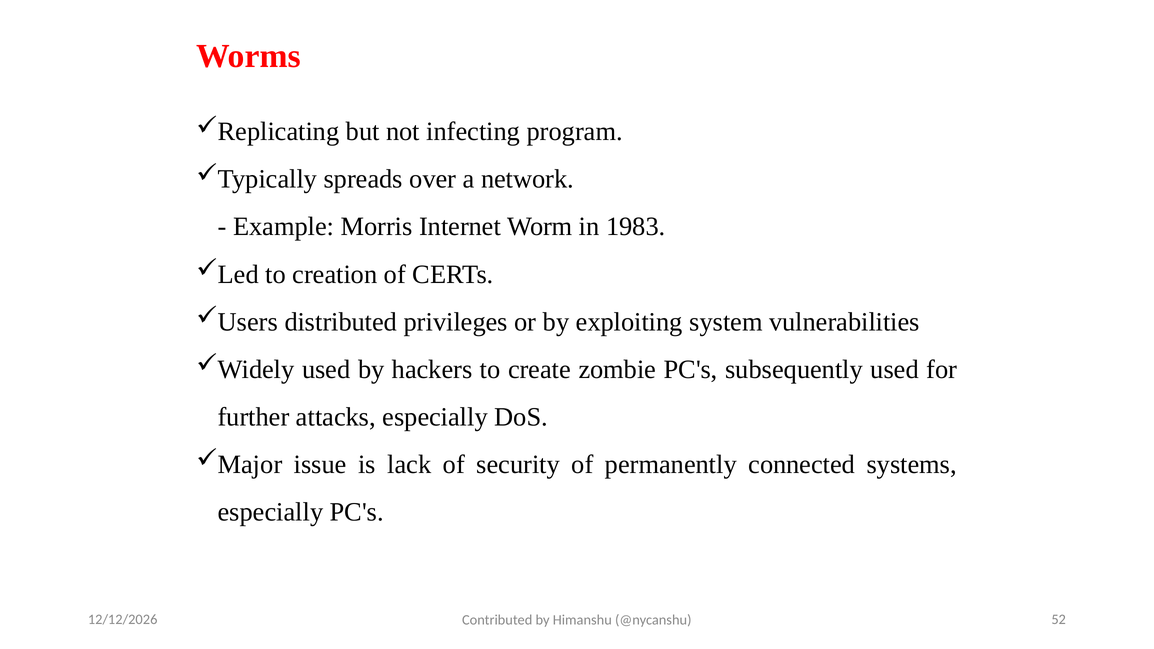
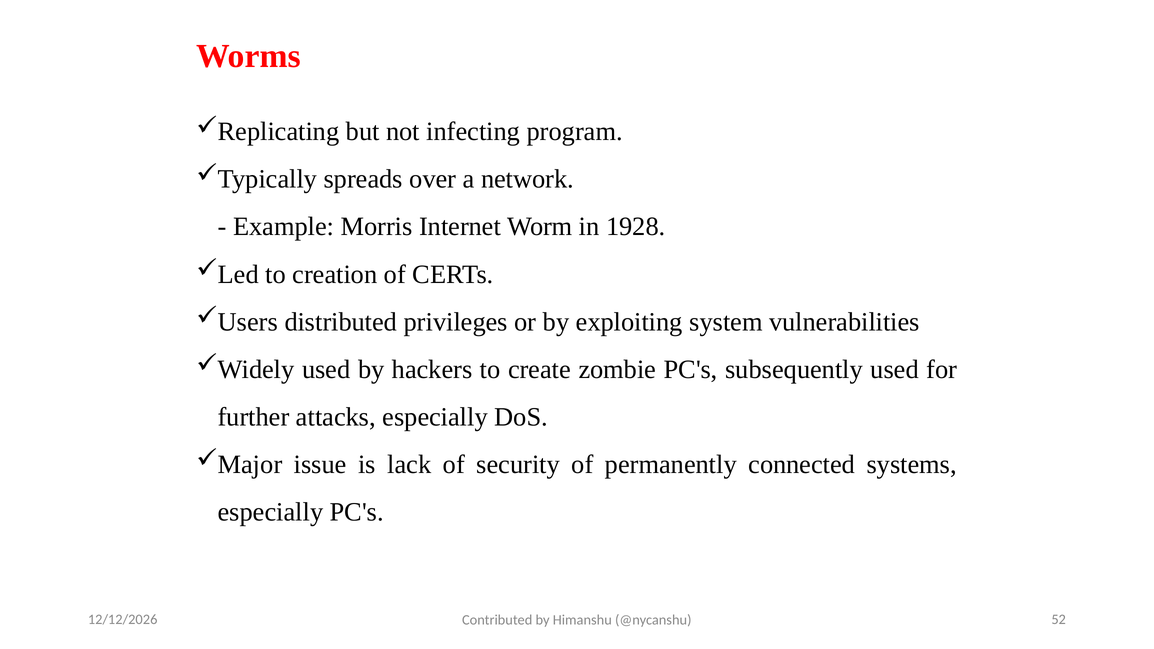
1983: 1983 -> 1928
